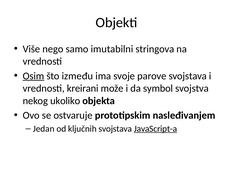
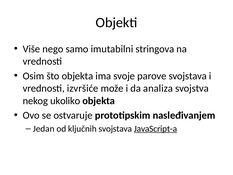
Osim underline: present -> none
što između: između -> objekta
kreirani: kreirani -> izvršiće
symbol: symbol -> analiza
